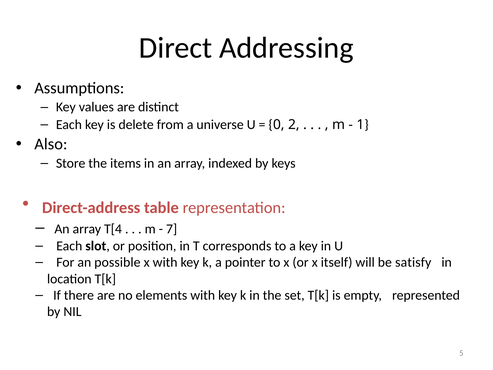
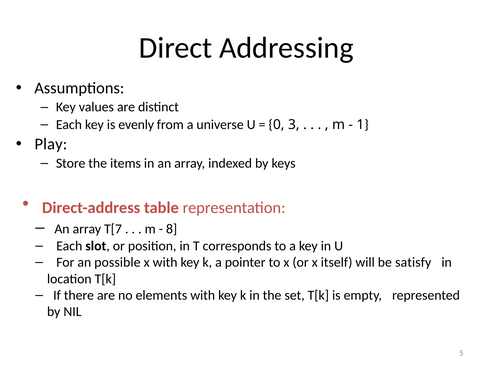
delete: delete -> evenly
2: 2 -> 3
Also: Also -> Play
T[4: T[4 -> T[7
7: 7 -> 8
